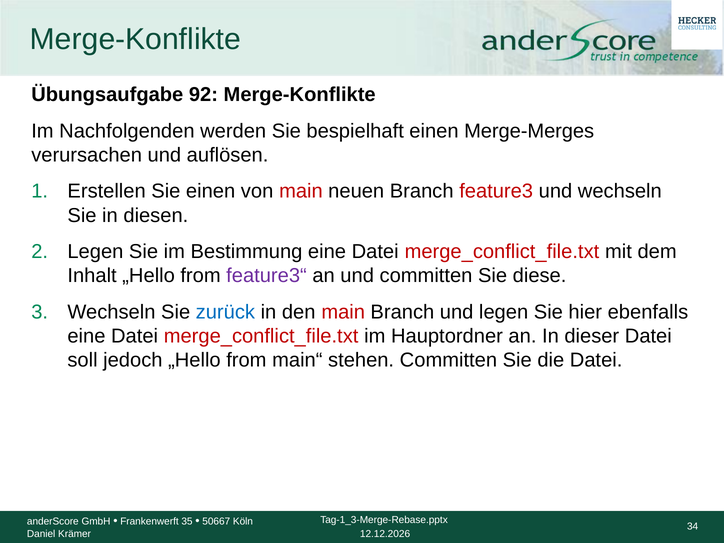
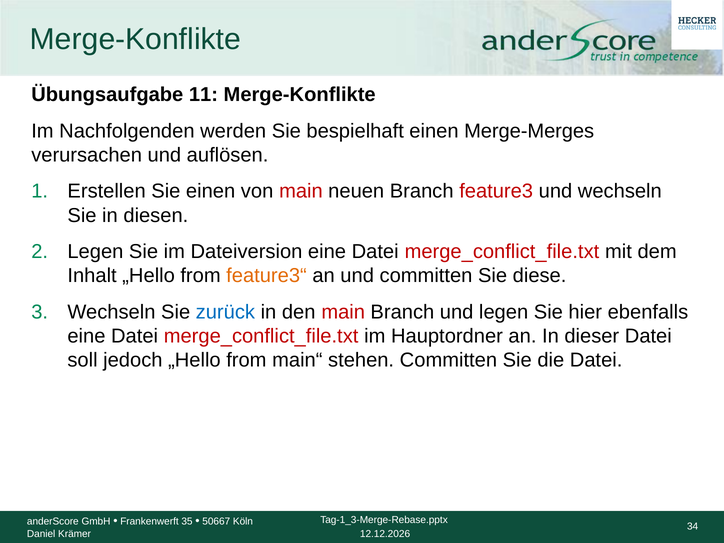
92: 92 -> 11
Bestimmung: Bestimmung -> Dateiversion
feature3“ colour: purple -> orange
